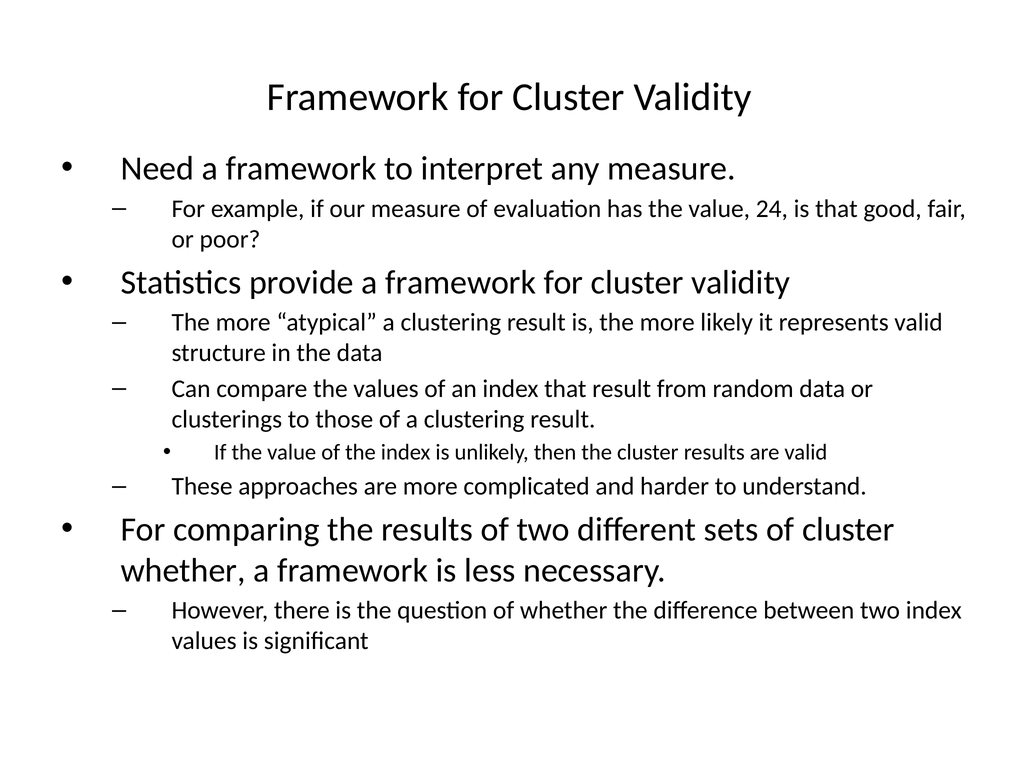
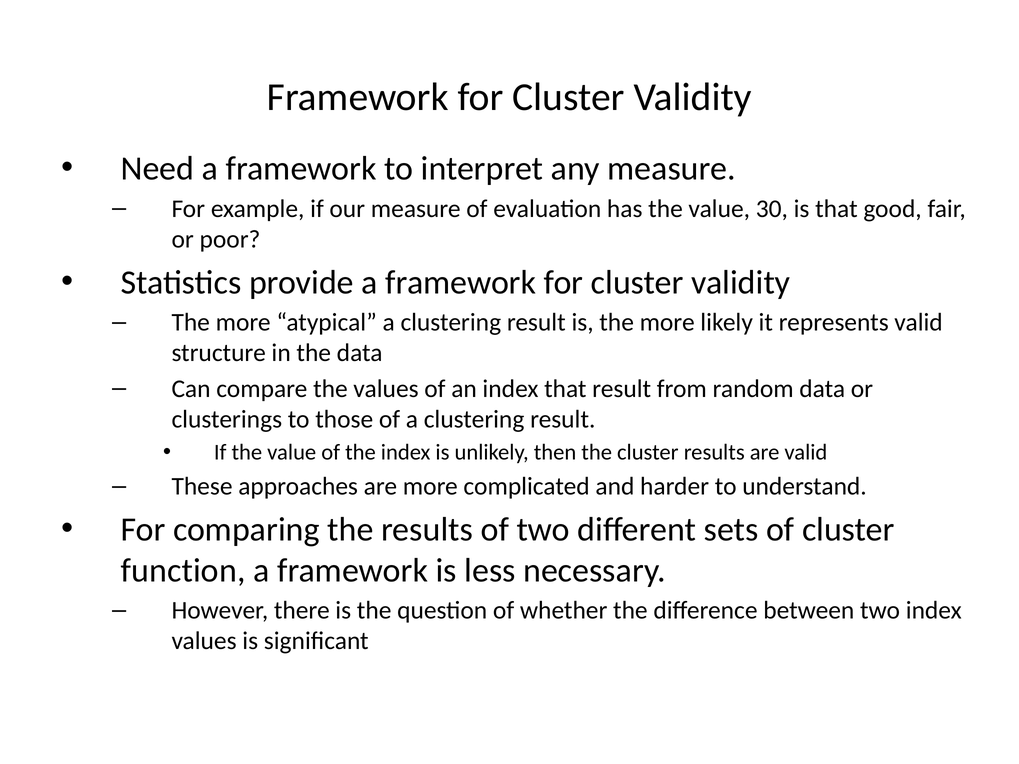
24: 24 -> 30
whether at (183, 571): whether -> function
